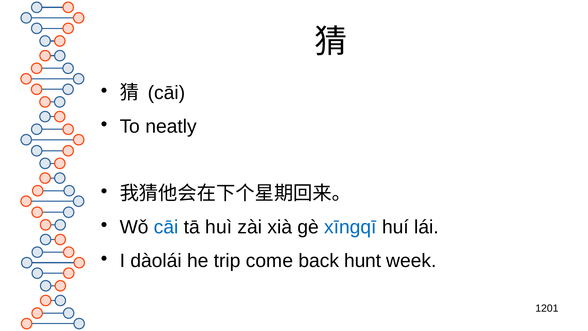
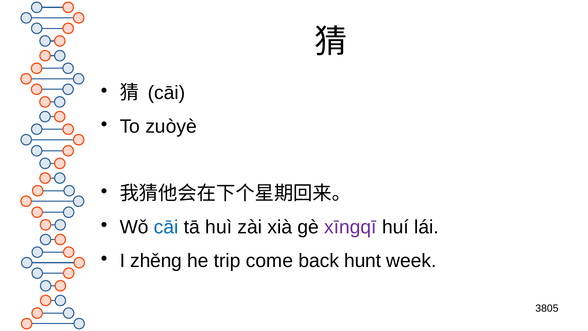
neatly: neatly -> zuòyè
xīngqī colour: blue -> purple
dàolái: dàolái -> zhěng
1201: 1201 -> 3805
